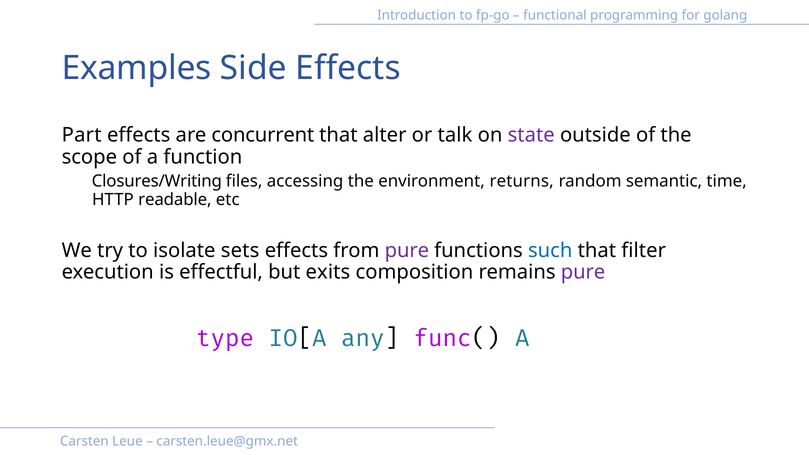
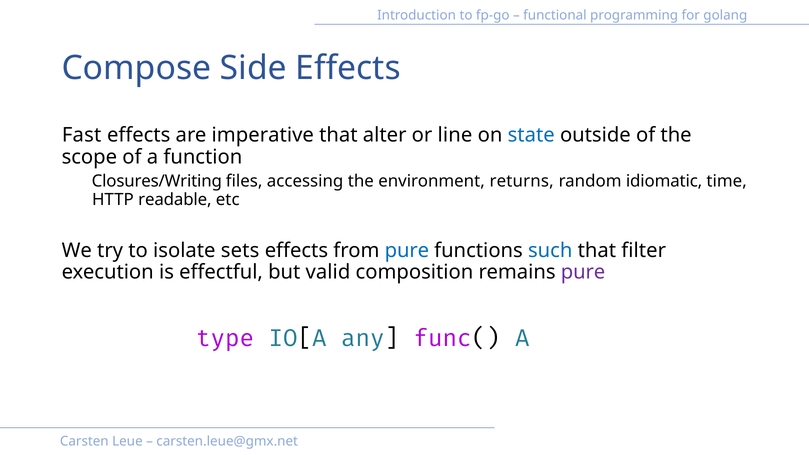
Examples: Examples -> Compose
Part: Part -> Fast
concurrent: concurrent -> imperative
talk: talk -> line
state colour: purple -> blue
semantic: semantic -> idiomatic
pure at (407, 250) colour: purple -> blue
exits: exits -> valid
